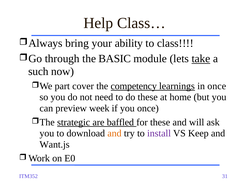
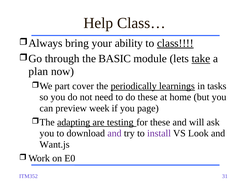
class underline: none -> present
such: such -> plan
competency: competency -> periodically
in once: once -> tasks
you once: once -> page
strategic: strategic -> adapting
baffled: baffled -> testing
and at (114, 134) colour: orange -> purple
Keep: Keep -> Look
